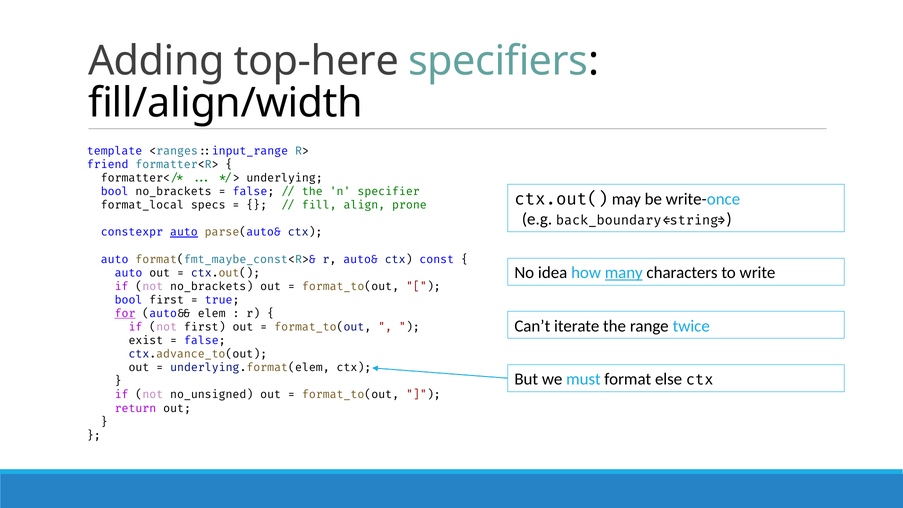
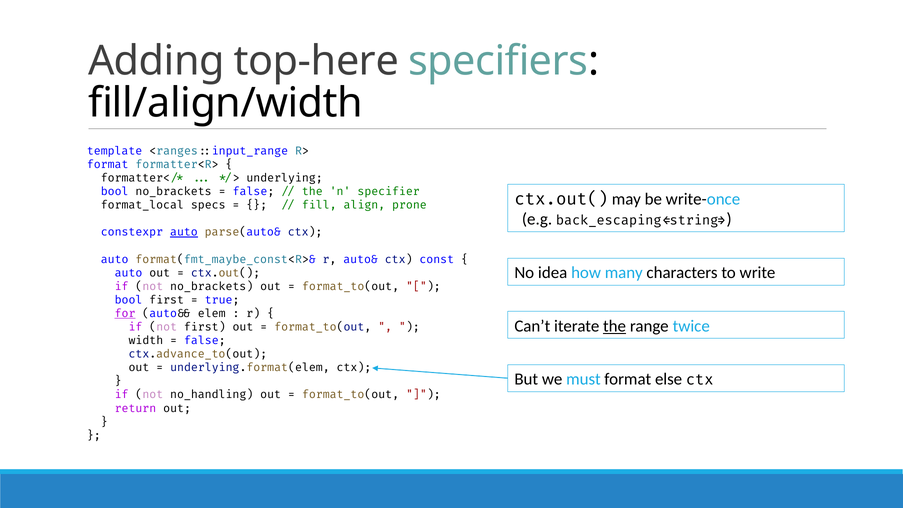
friend at (108, 164): friend -> format
back_boundary<string>: back_boundary<string> -> back_escaping<string>
many underline: present -> none
the at (615, 326) underline: none -> present
exist: exist -> width
no_unsigned: no_unsigned -> no_handling
